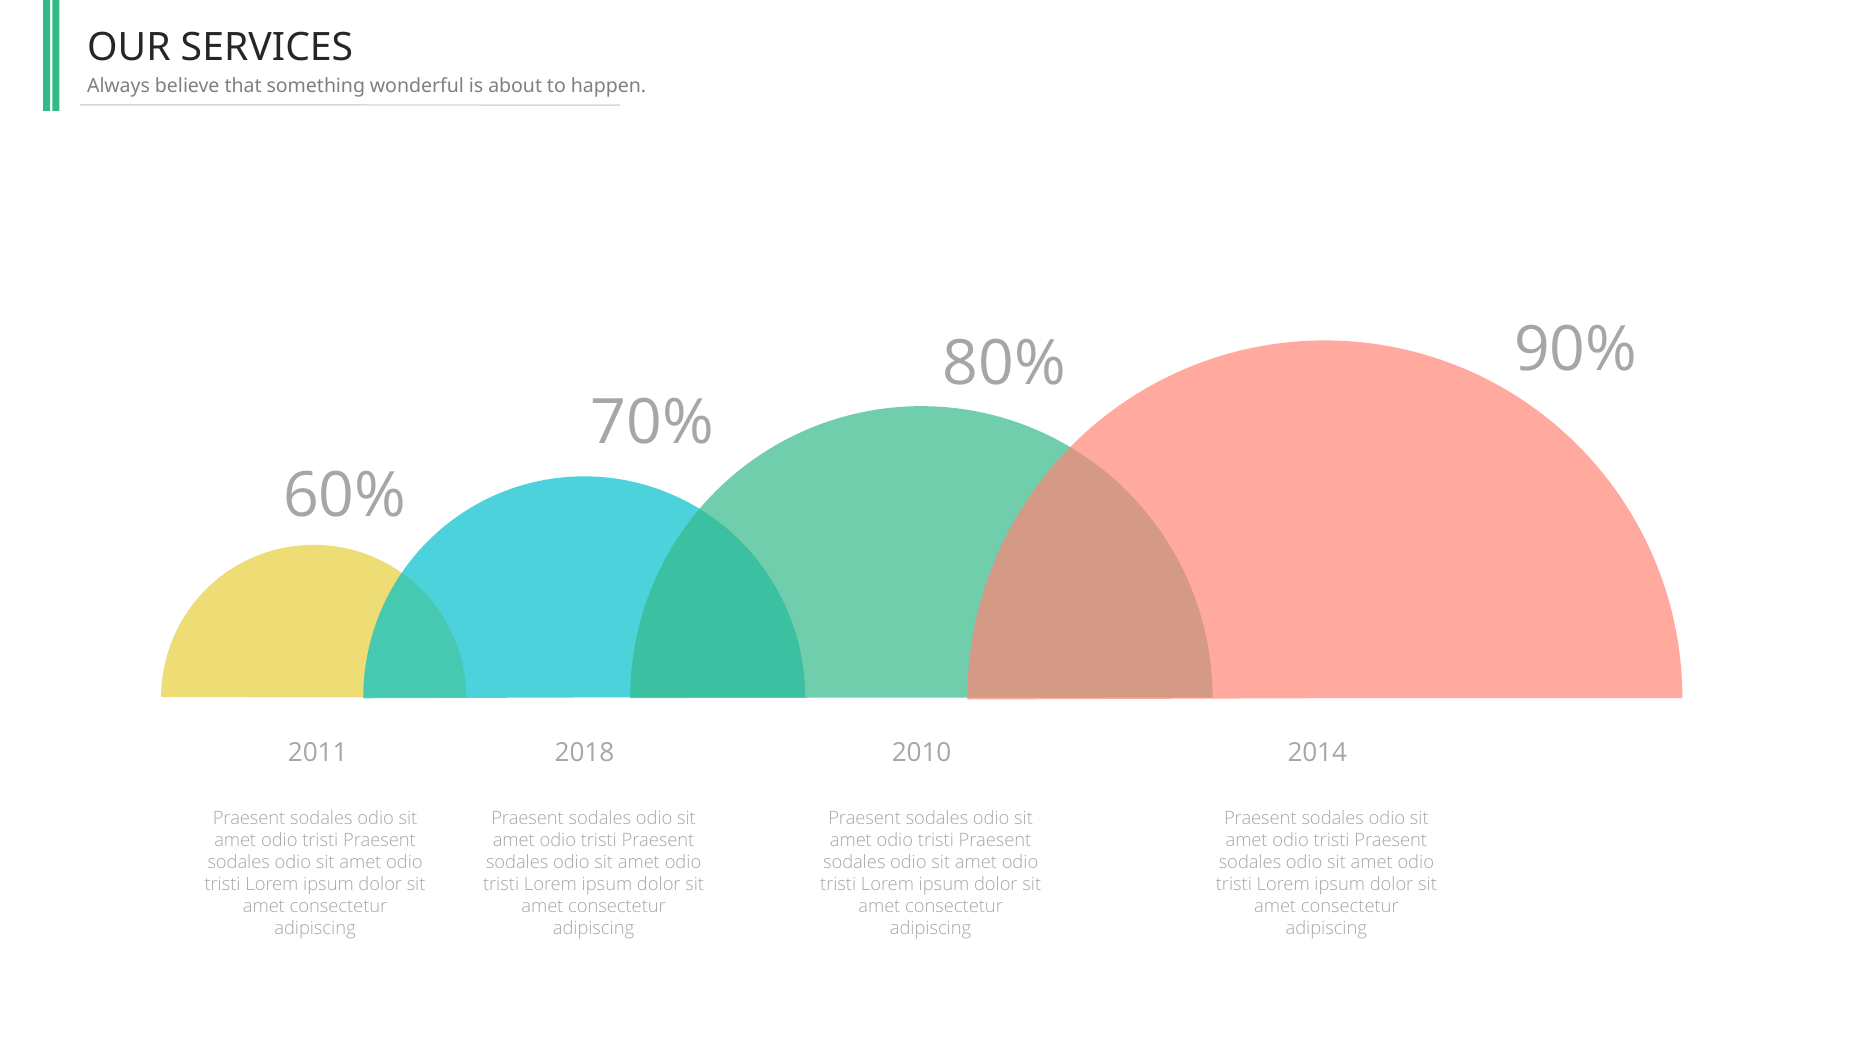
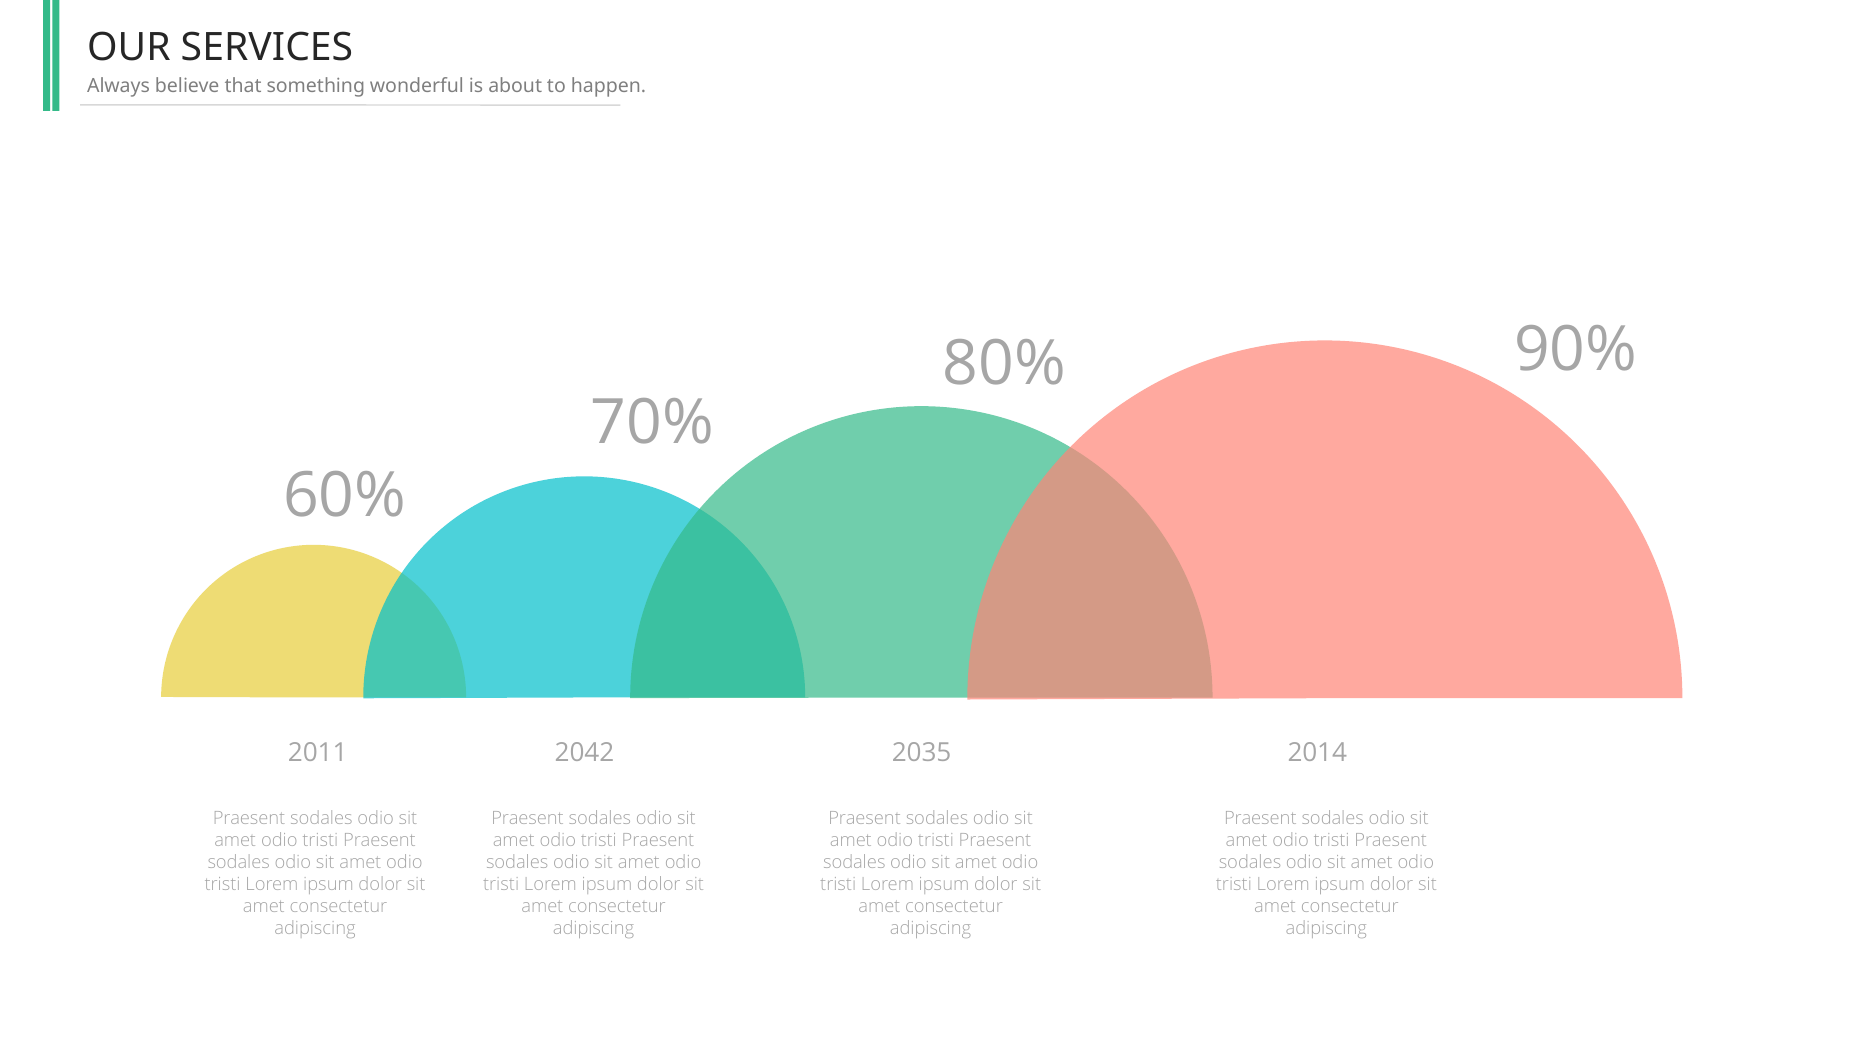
2018: 2018 -> 2042
2010: 2010 -> 2035
